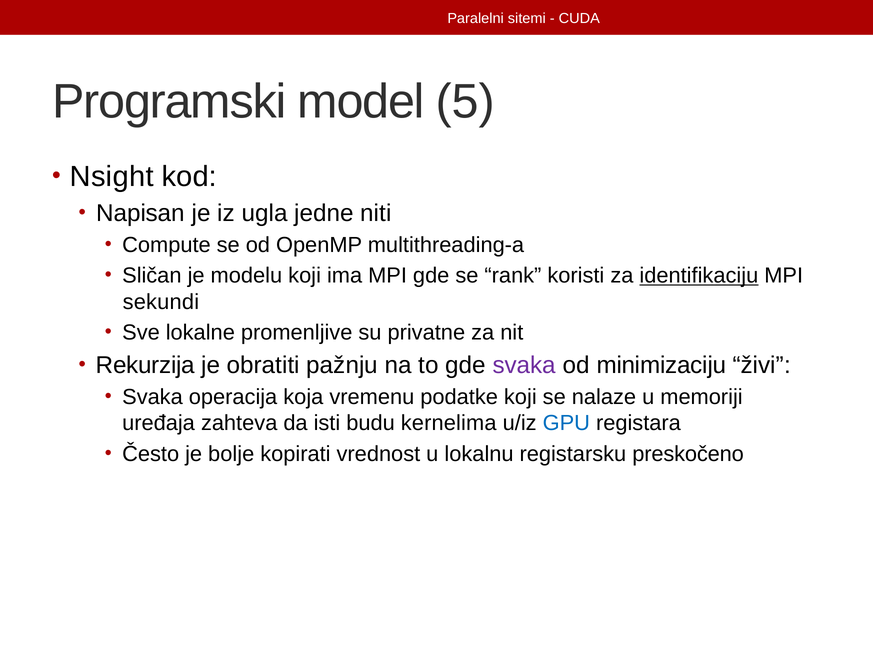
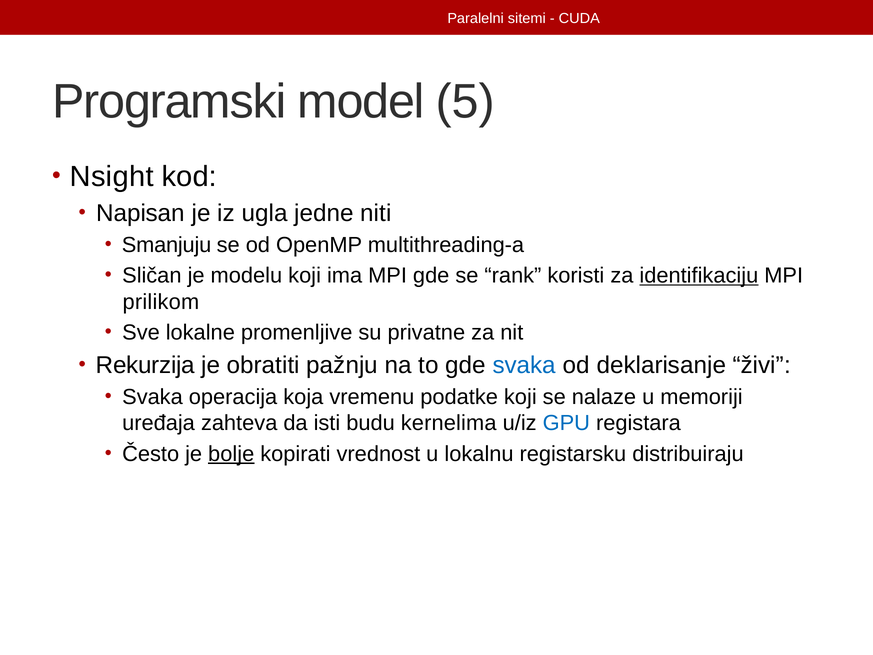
Compute: Compute -> Smanjuju
sekundi: sekundi -> prilikom
svaka at (524, 365) colour: purple -> blue
minimizaciju: minimizaciju -> deklarisanje
bolje underline: none -> present
preskočeno: preskočeno -> distribuiraju
